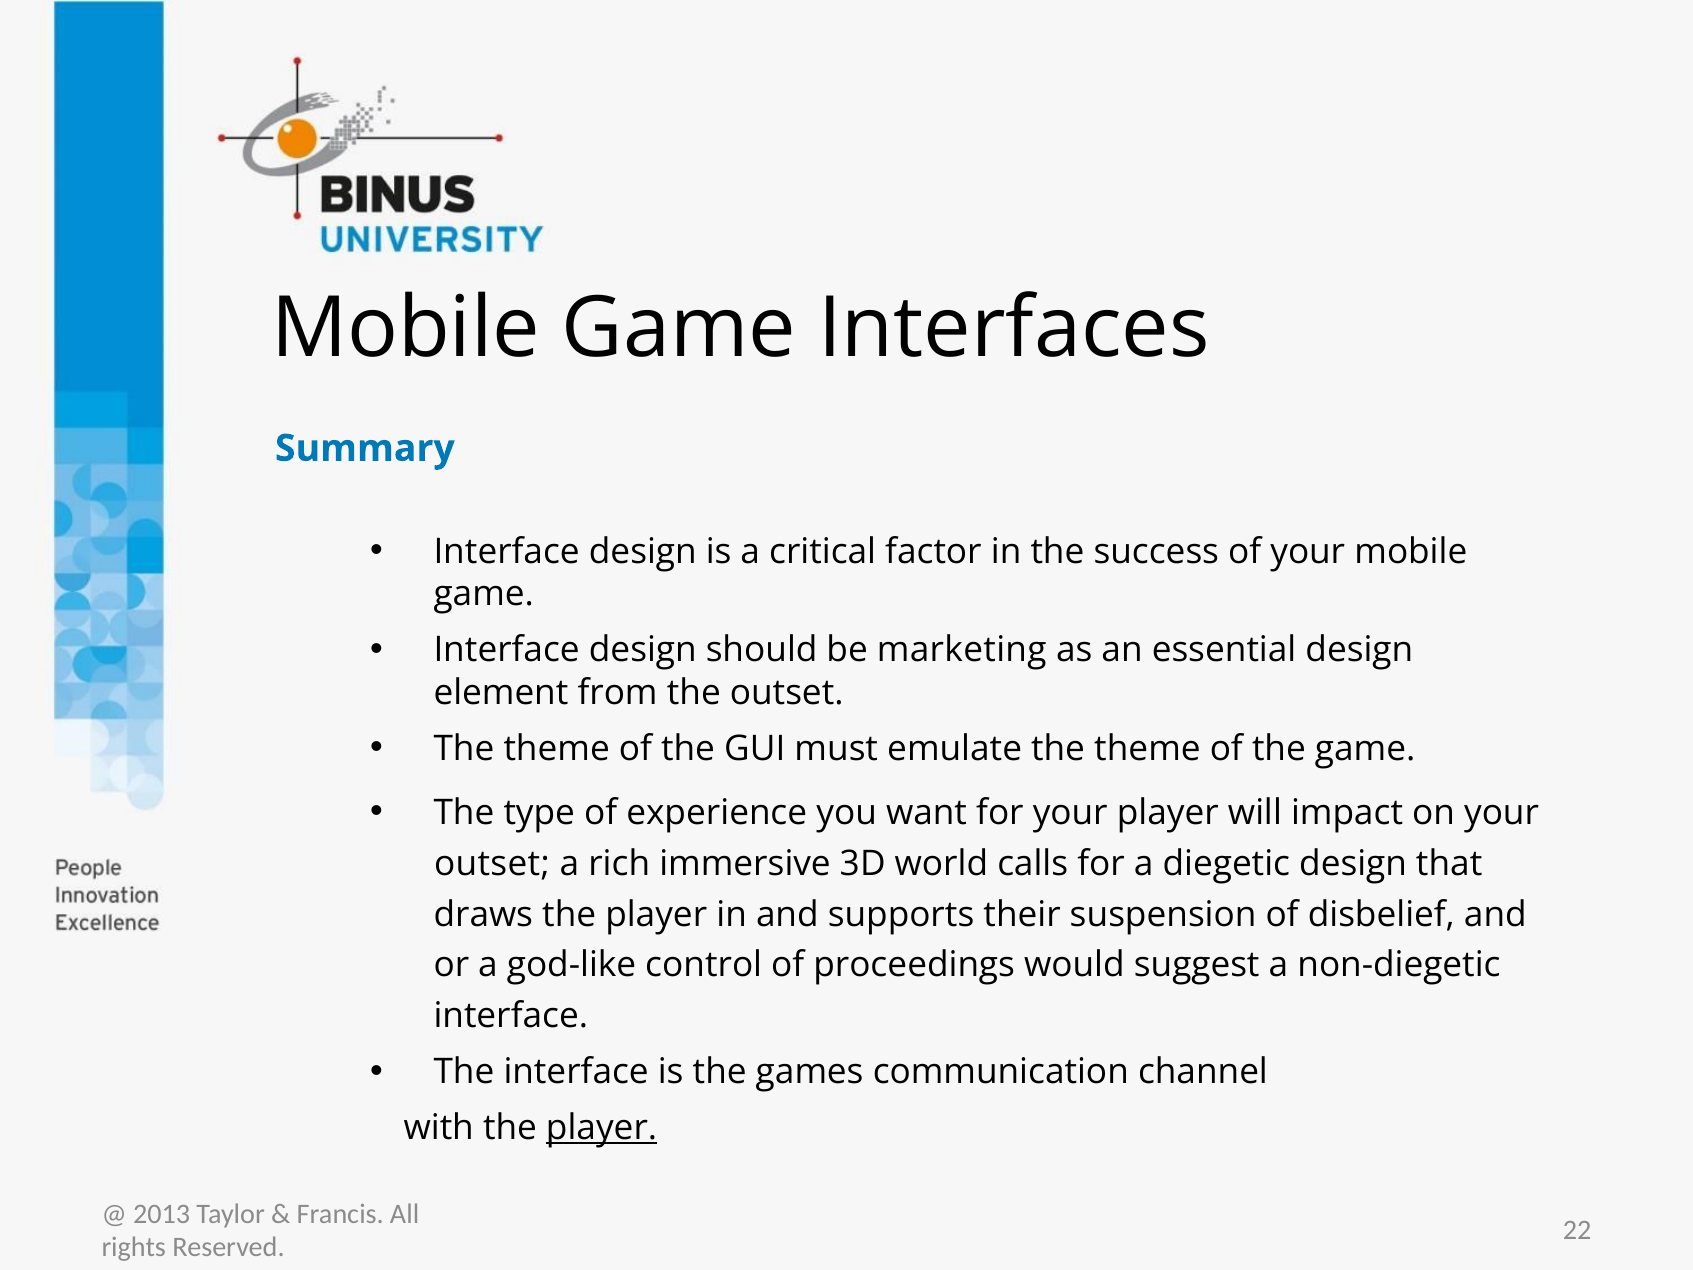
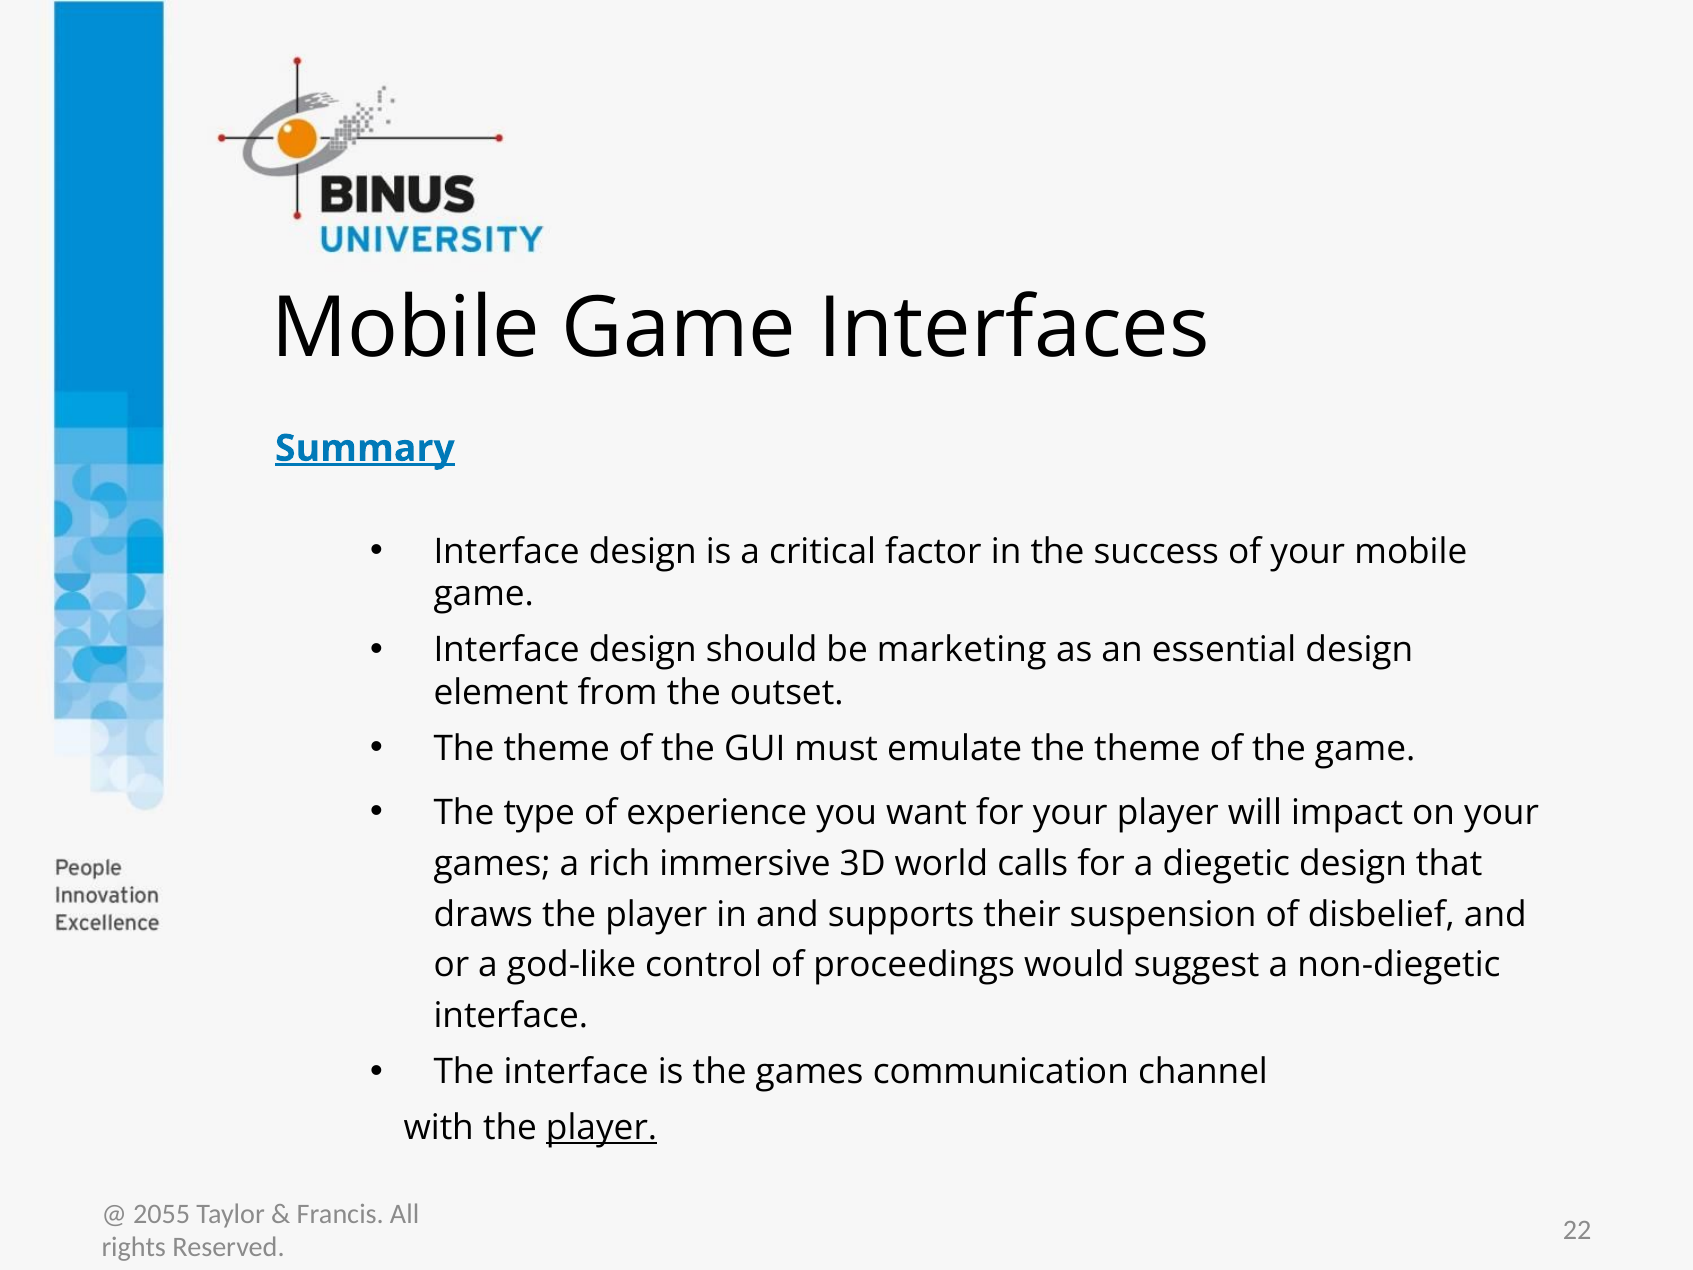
Summary underline: none -> present
outset at (492, 864): outset -> games
2013: 2013 -> 2055
